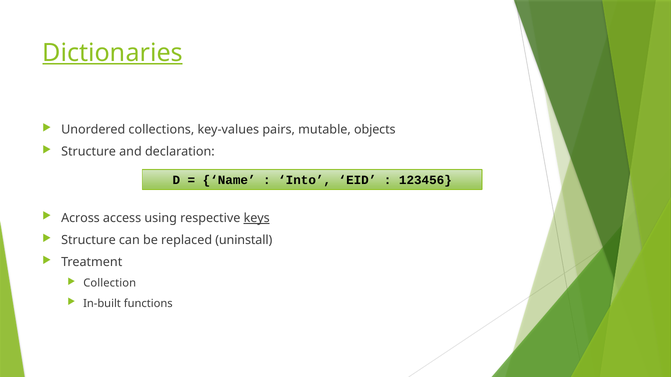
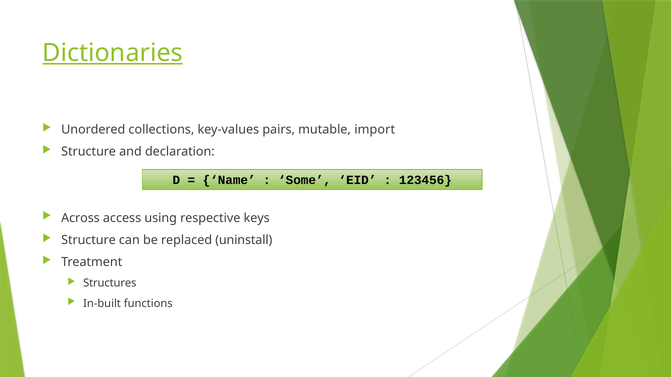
objects: objects -> import
Into: Into -> Some
keys underline: present -> none
Collection: Collection -> Structures
